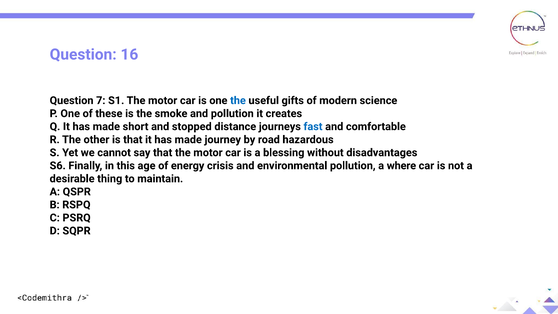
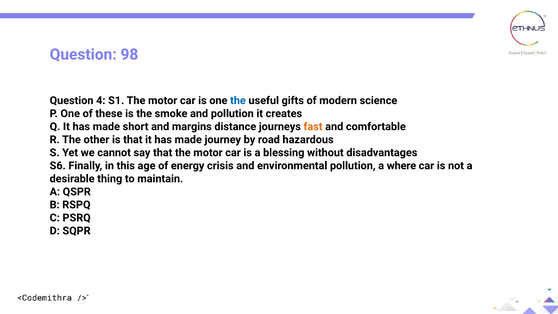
16: 16 -> 98
7: 7 -> 4
stopped: stopped -> margins
fast colour: blue -> orange
